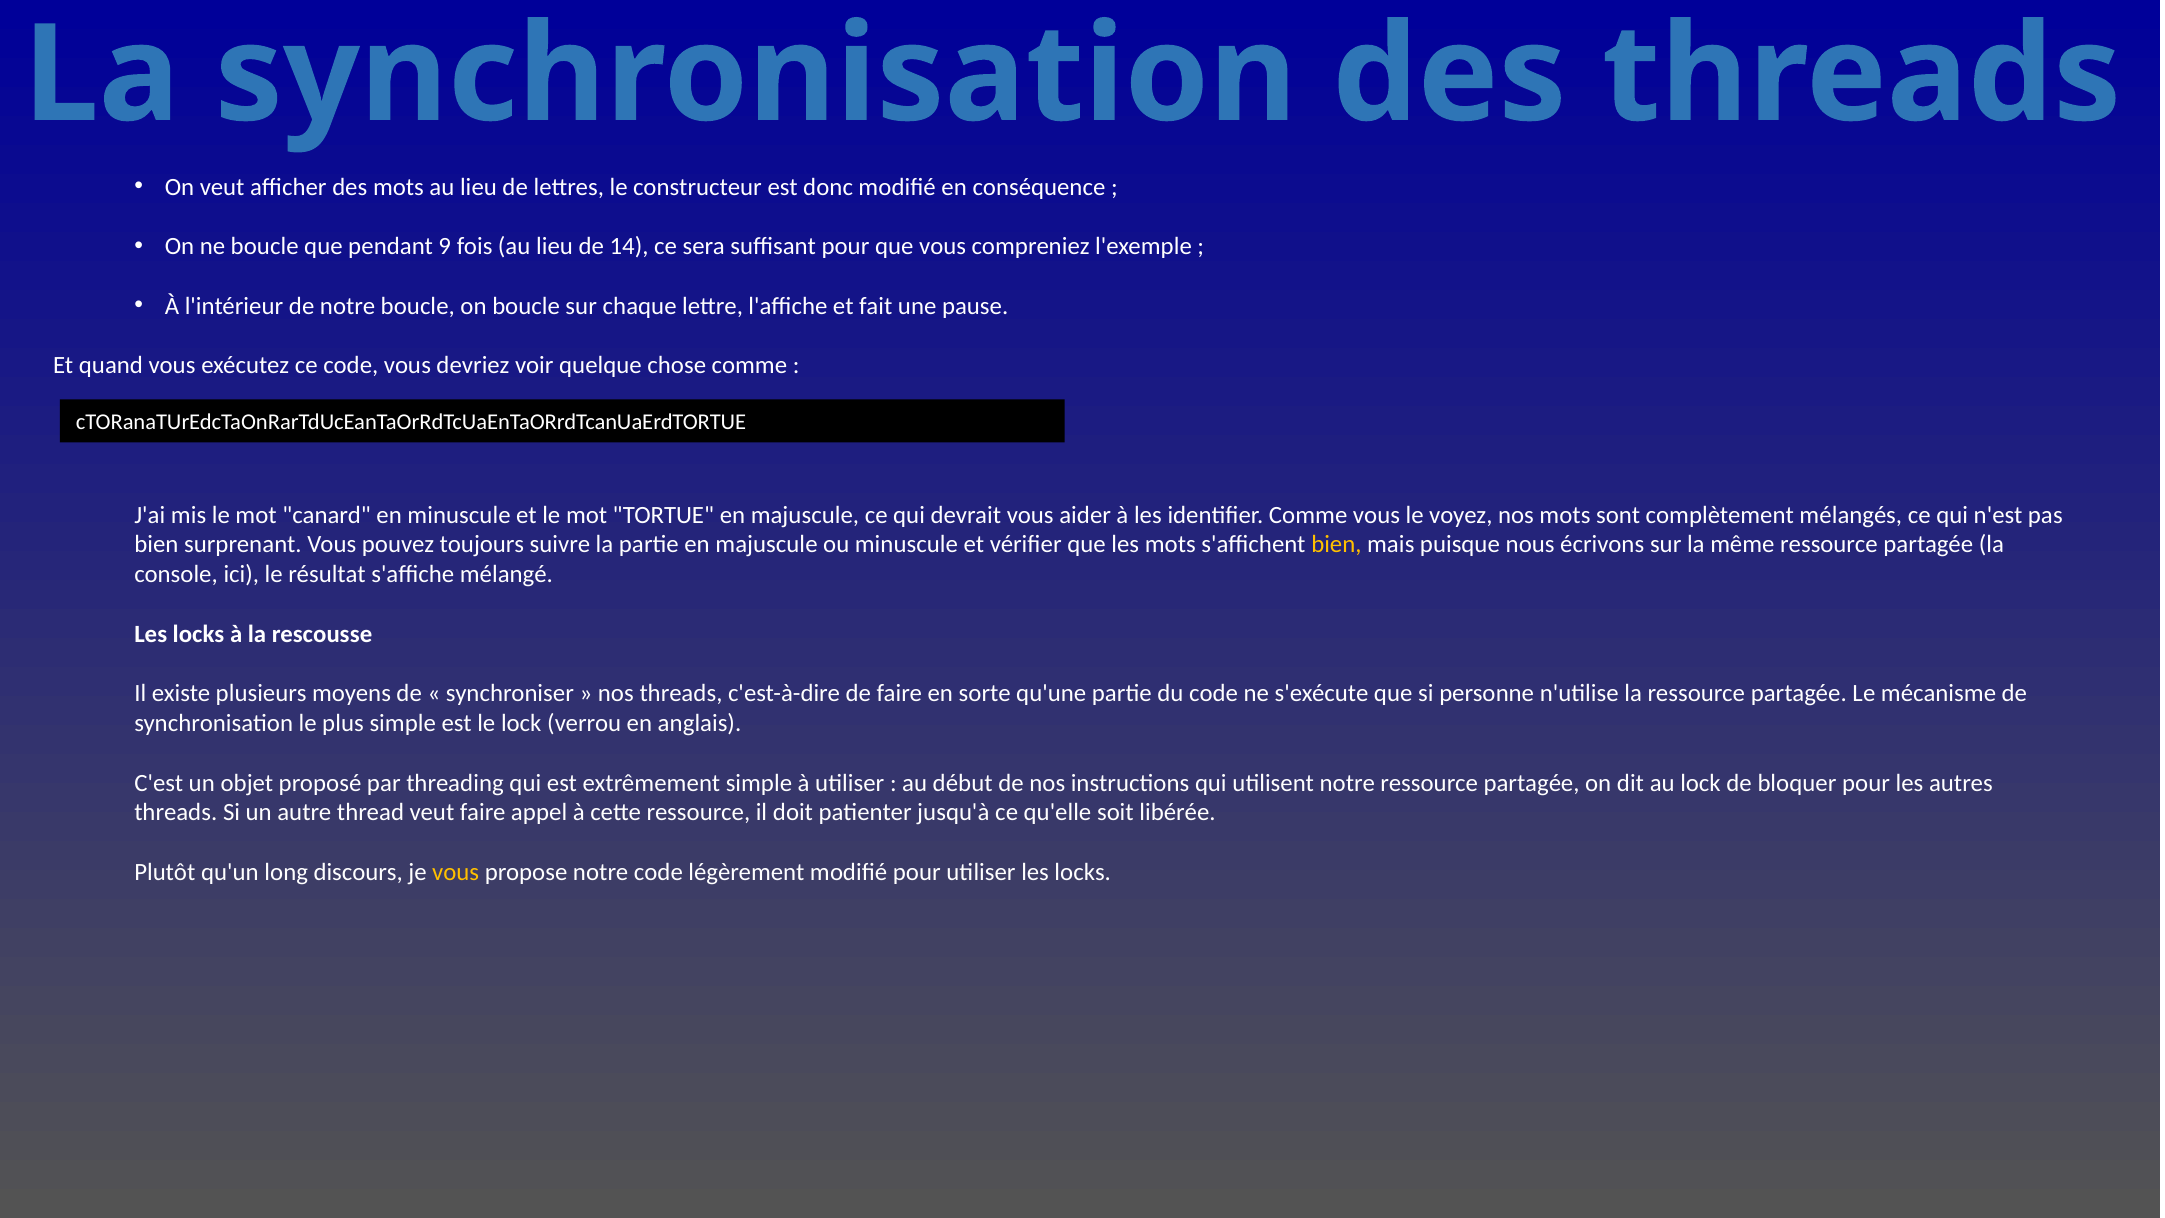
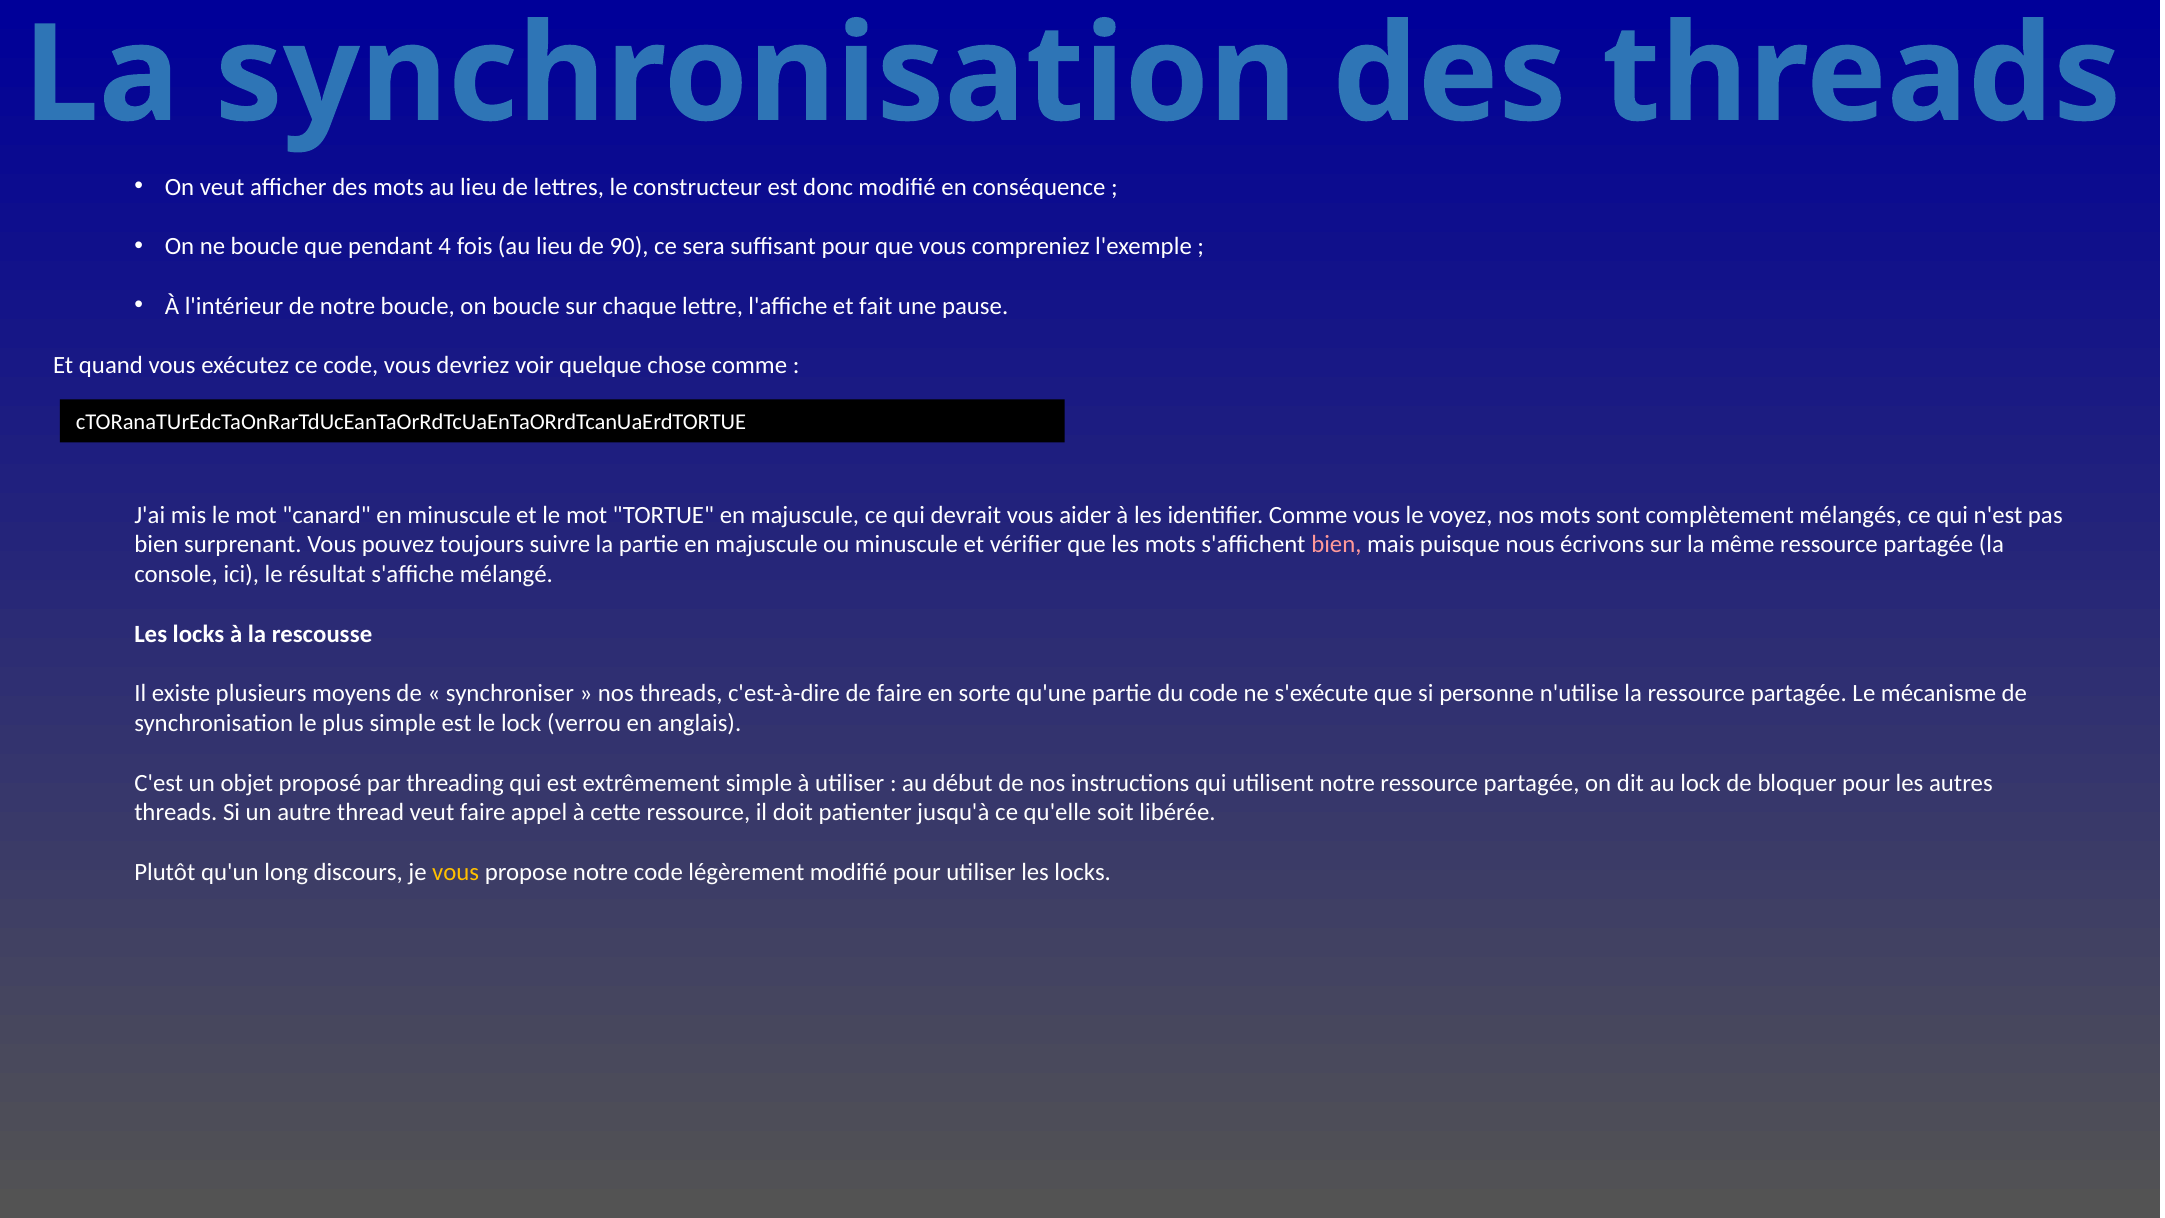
9: 9 -> 4
14: 14 -> 90
bien at (1336, 545) colour: yellow -> pink
